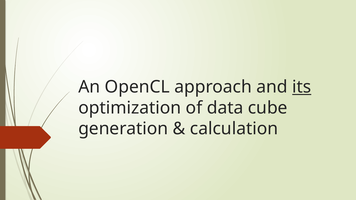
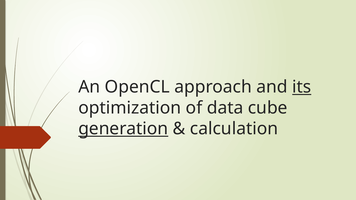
generation underline: none -> present
